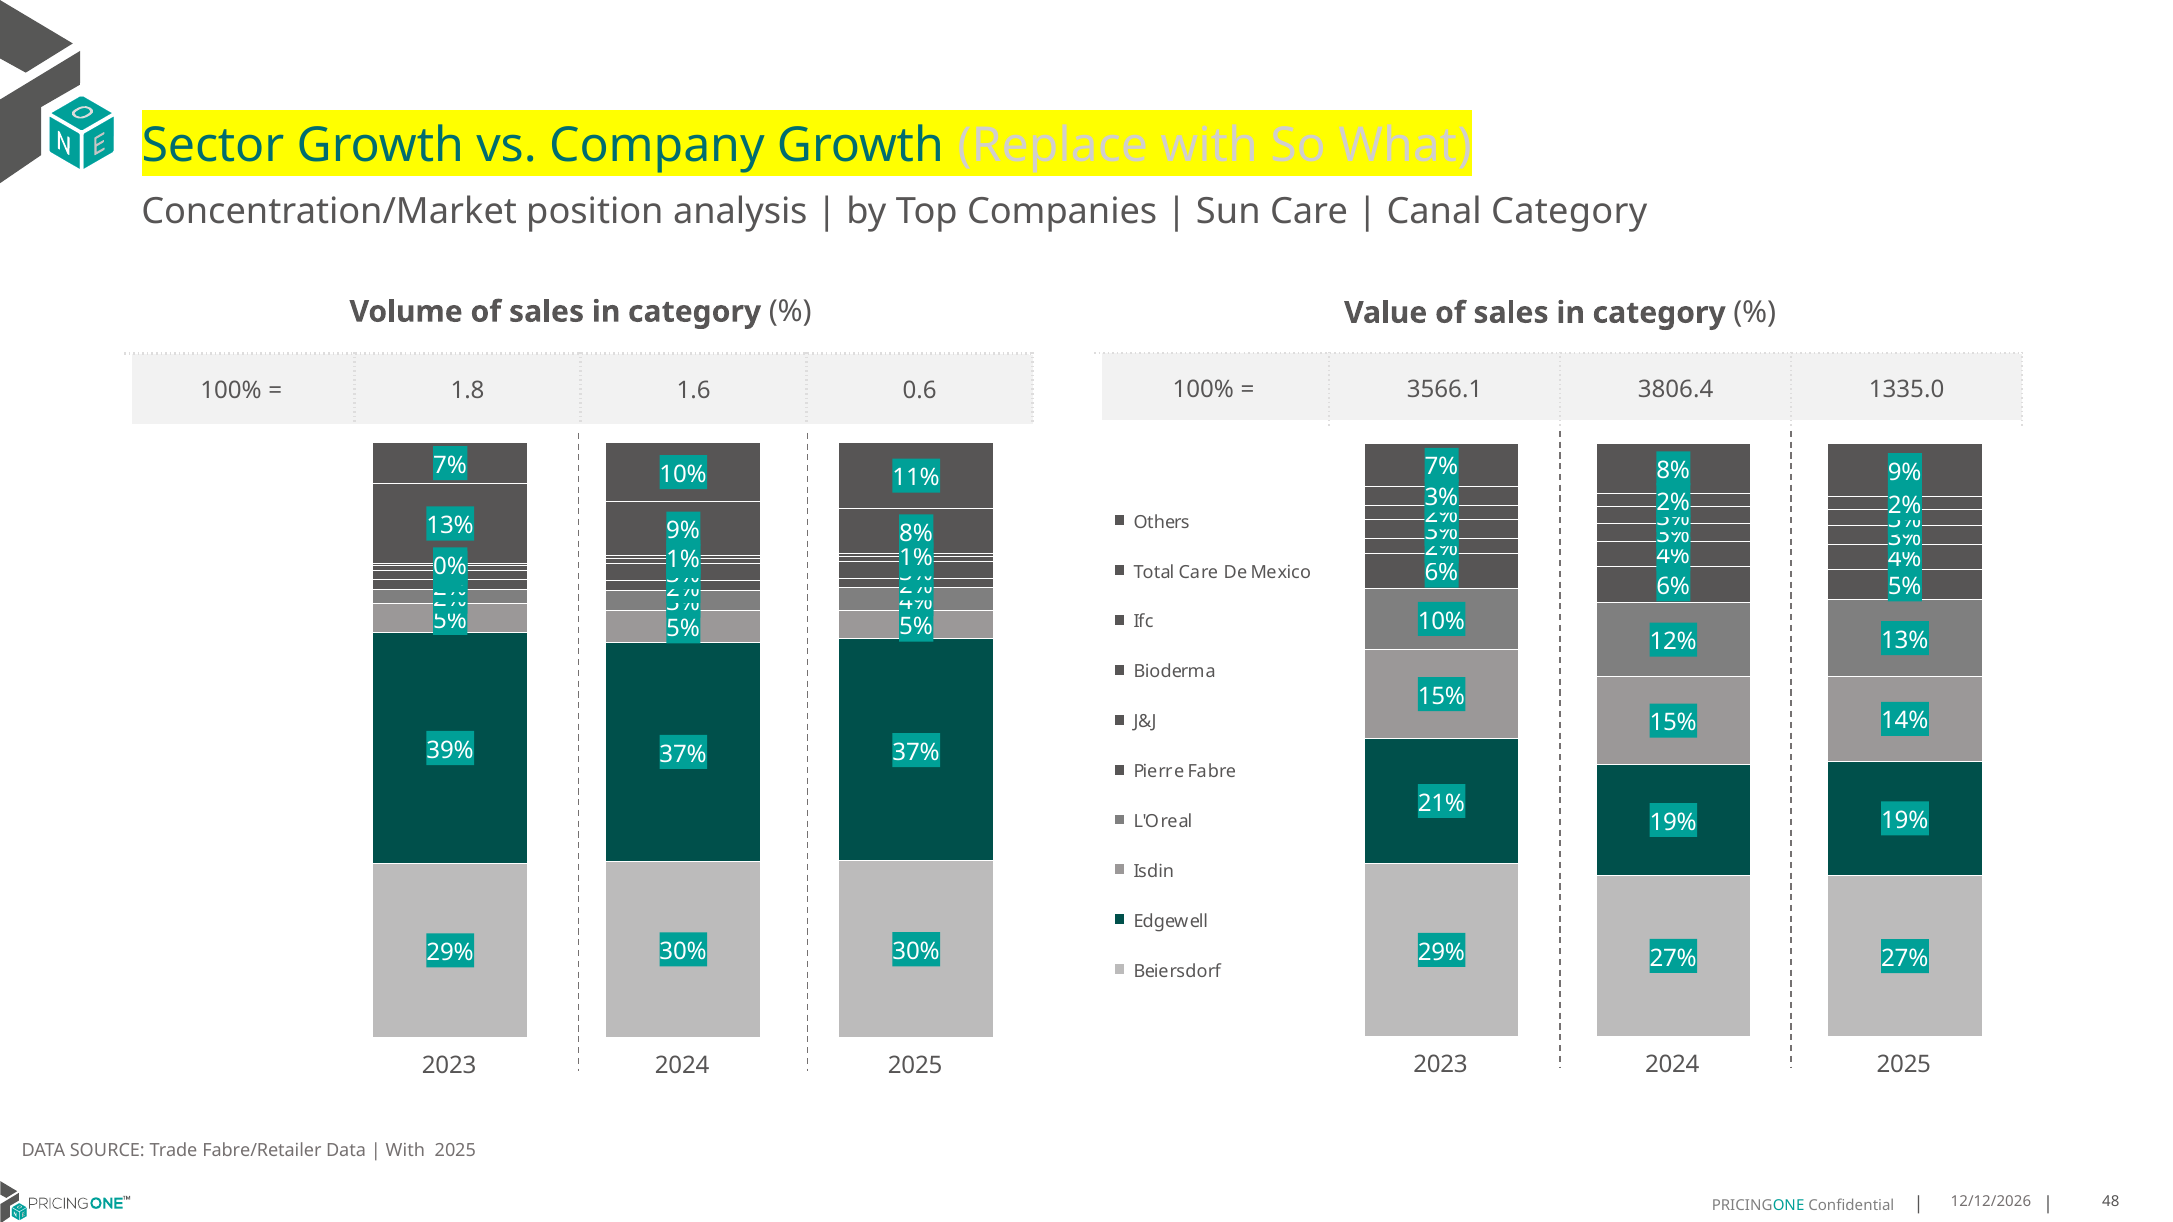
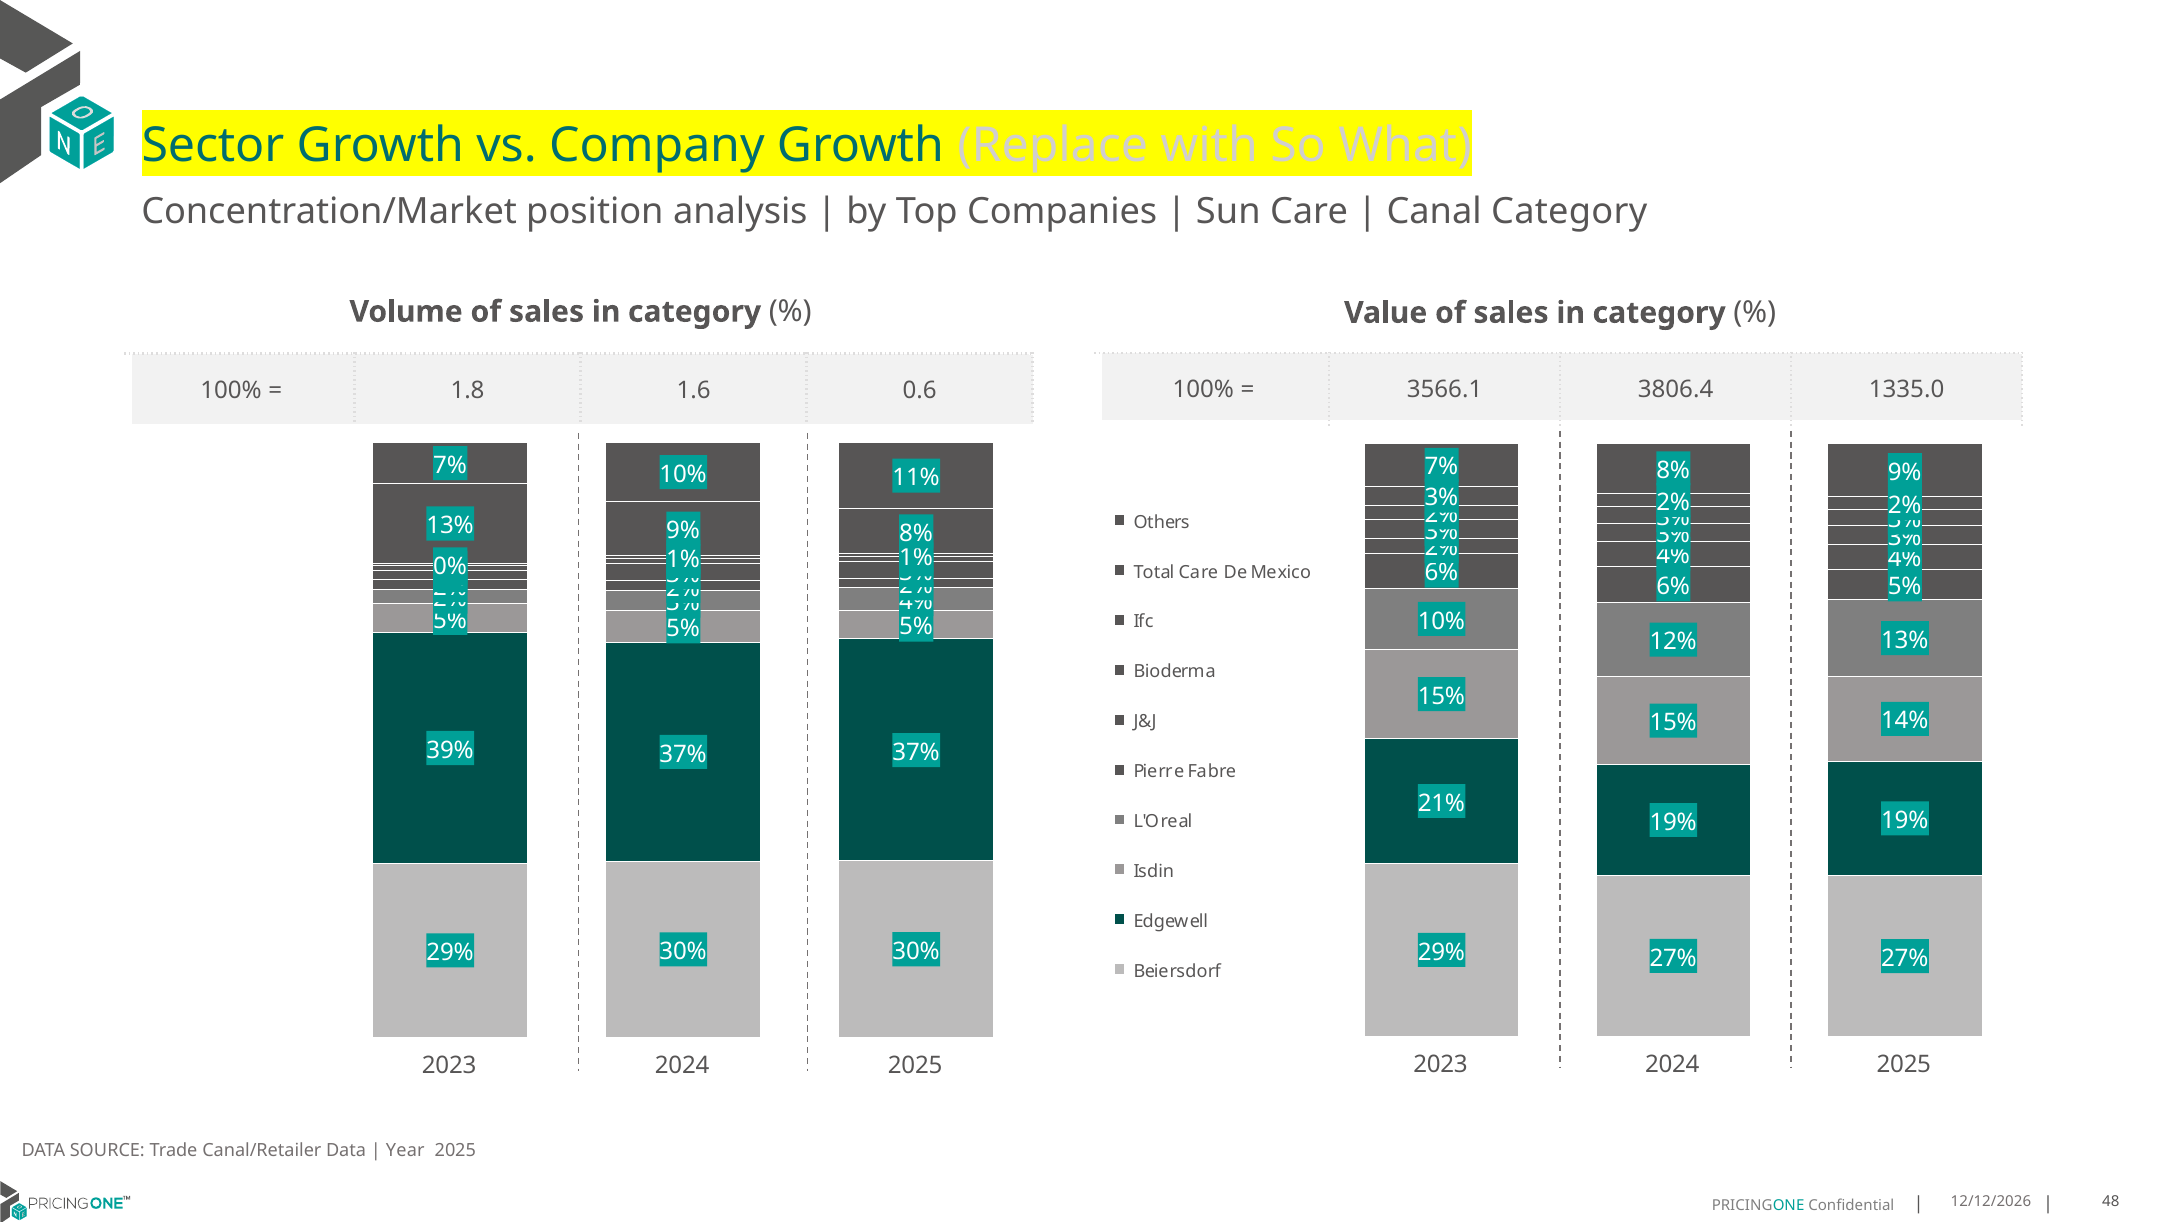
Fabre/Retailer: Fabre/Retailer -> Canal/Retailer
With at (405, 1151): With -> Year
